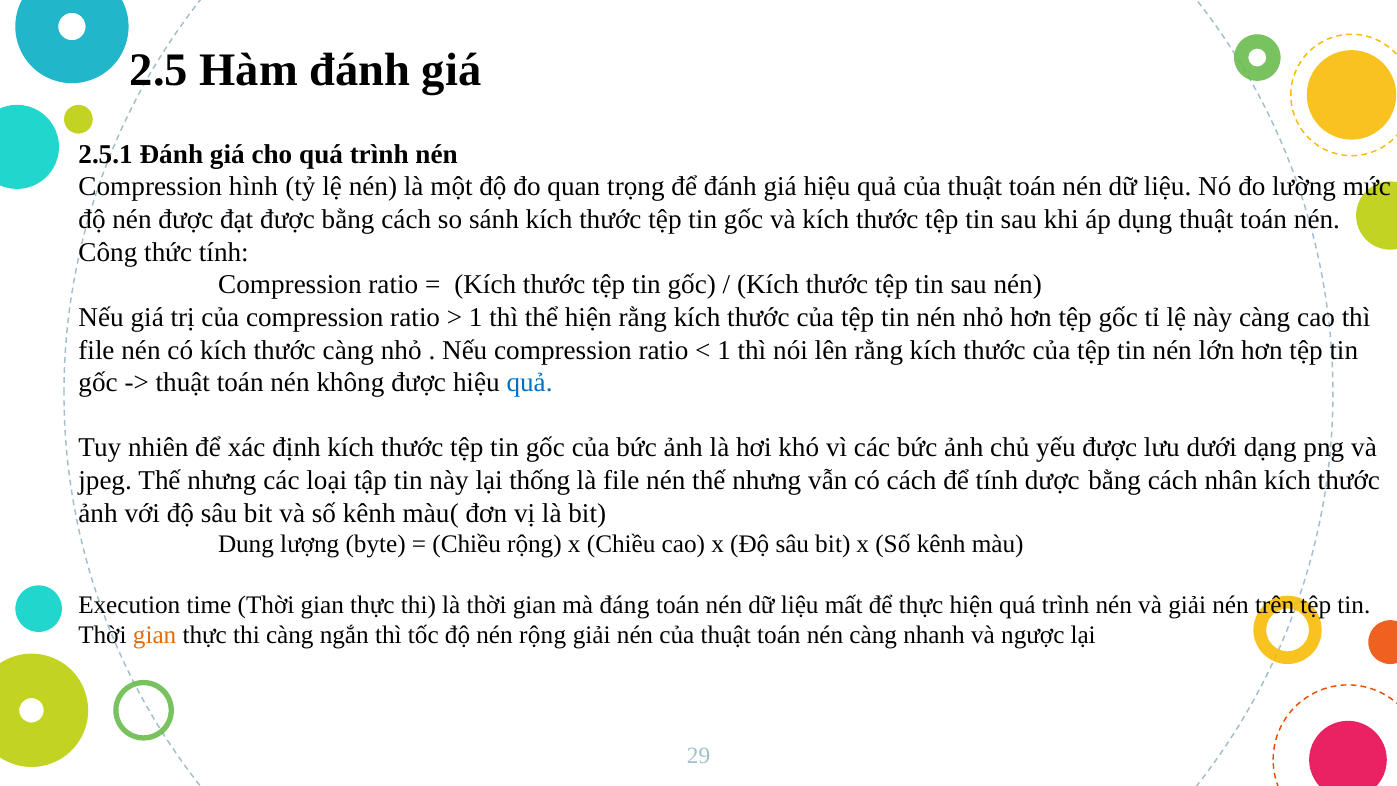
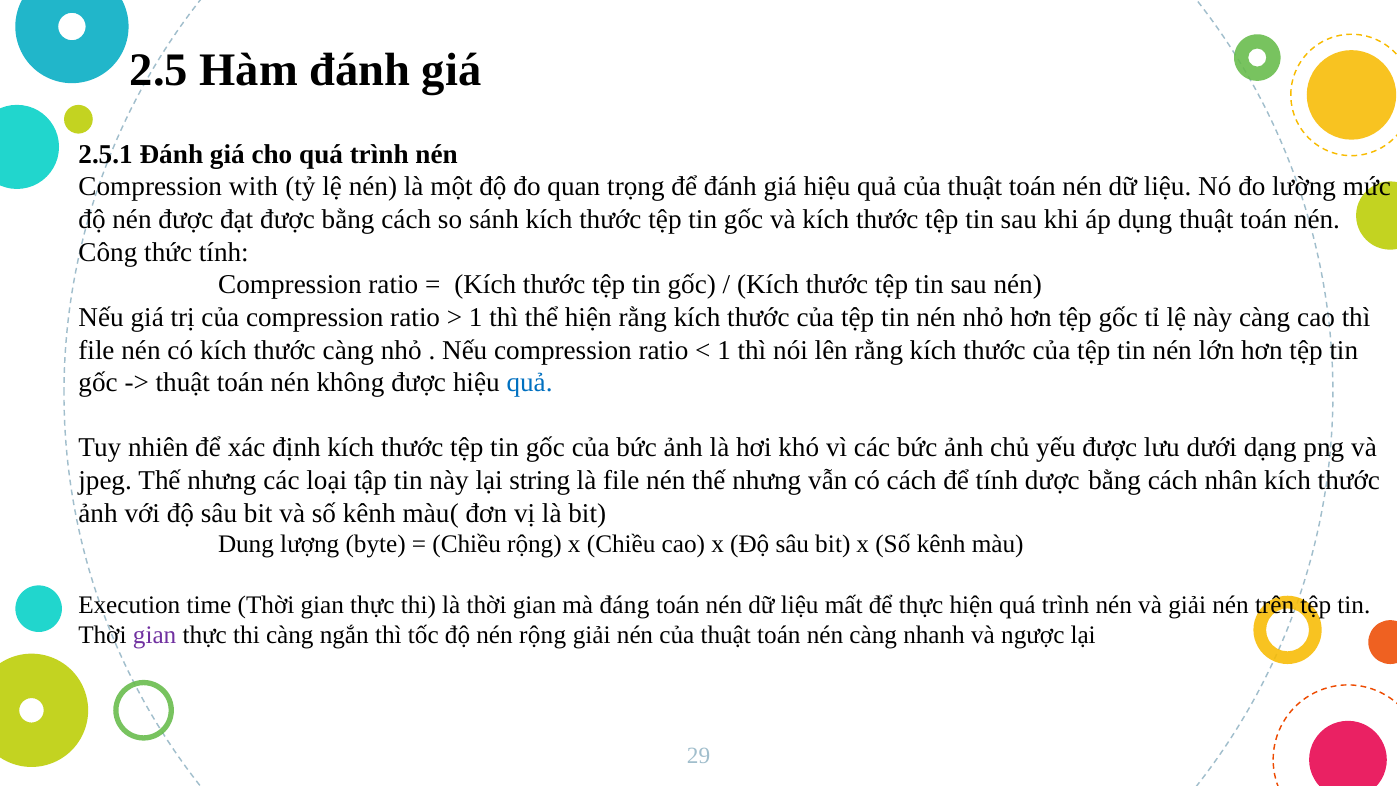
hình: hình -> with
thống: thống -> string
gian at (155, 635) colour: orange -> purple
